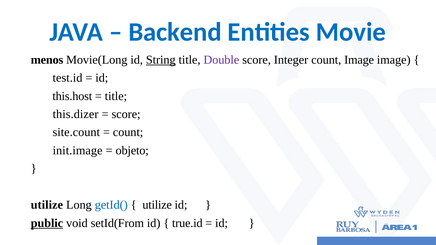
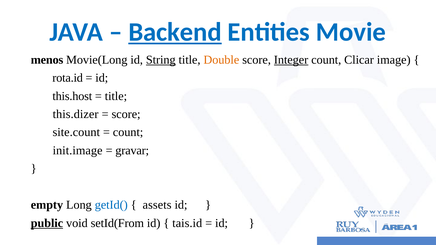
Backend underline: none -> present
Double colour: purple -> orange
Integer underline: none -> present
count Image: Image -> Clicar
test.id: test.id -> rota.id
objeto: objeto -> gravar
utilize at (47, 205): utilize -> empty
utilize at (157, 205): utilize -> assets
true.id: true.id -> tais.id
